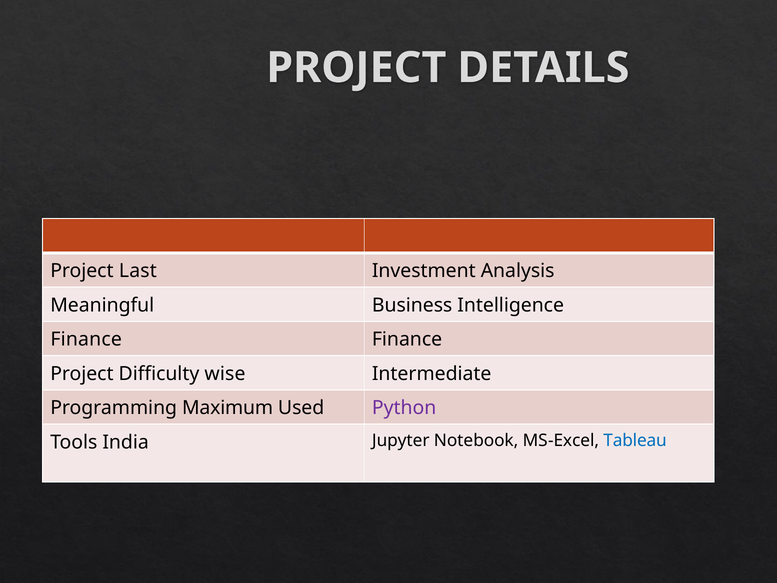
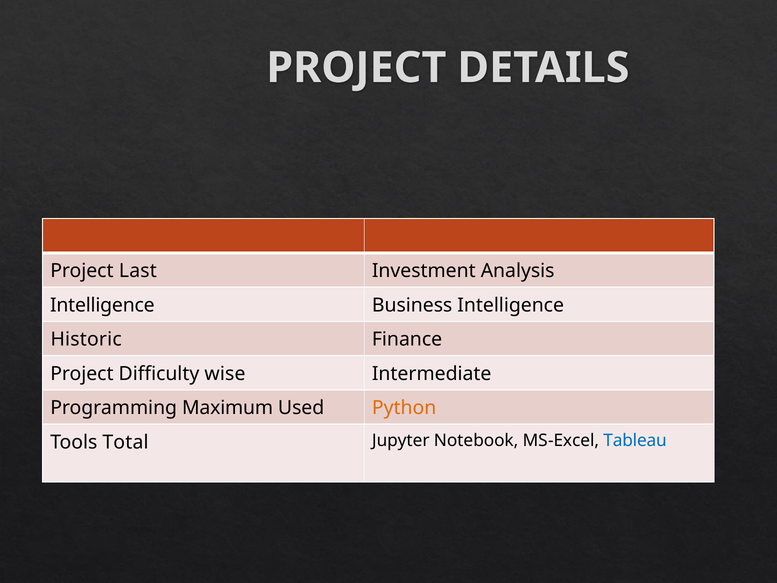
Meaningful at (102, 305): Meaningful -> Intelligence
Finance at (86, 339): Finance -> Historic
Python colour: purple -> orange
India: India -> Total
